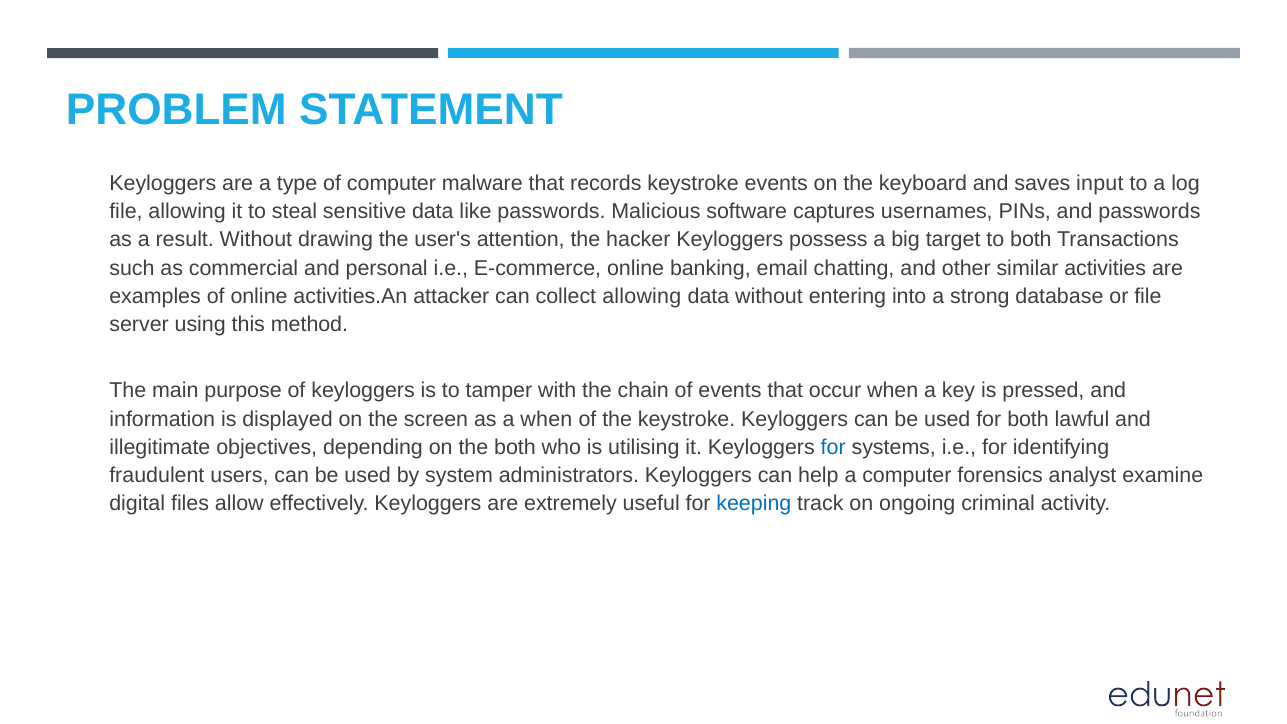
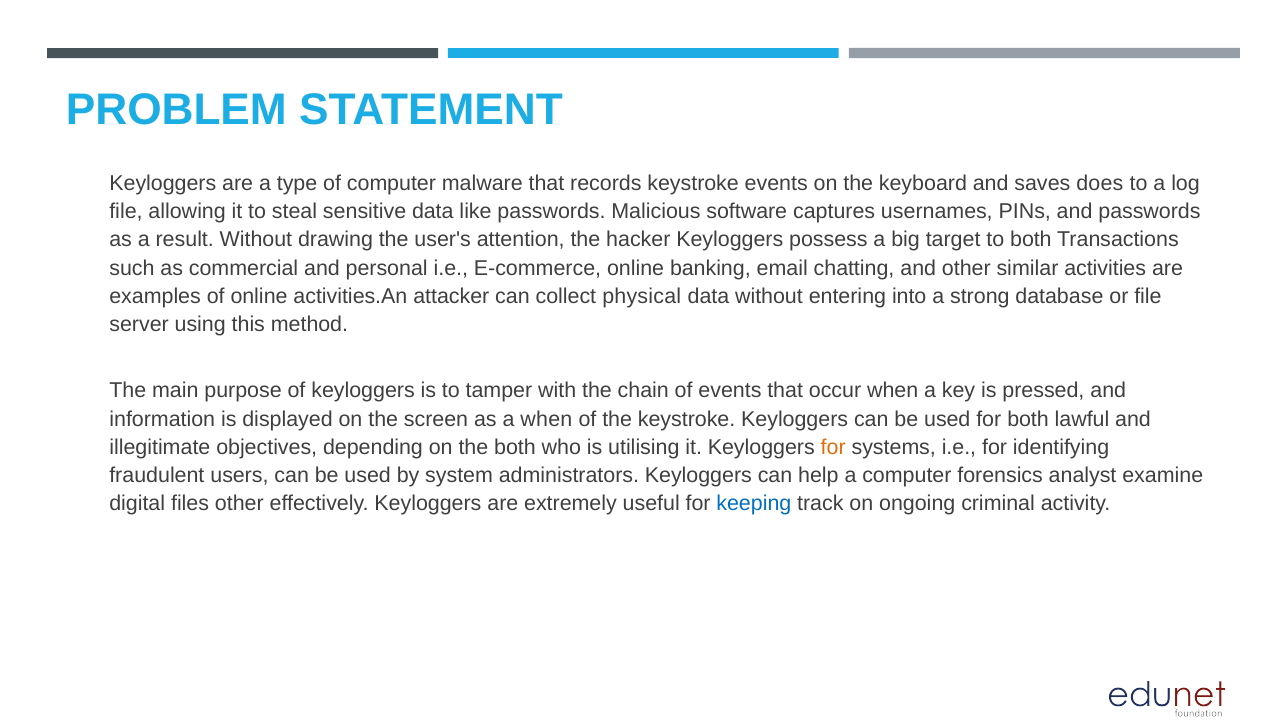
input: input -> does
collect allowing: allowing -> physical
for at (833, 447) colour: blue -> orange
files allow: allow -> other
